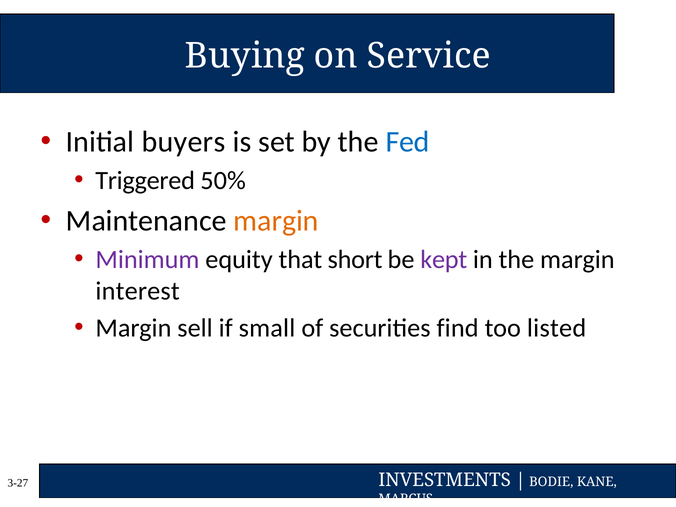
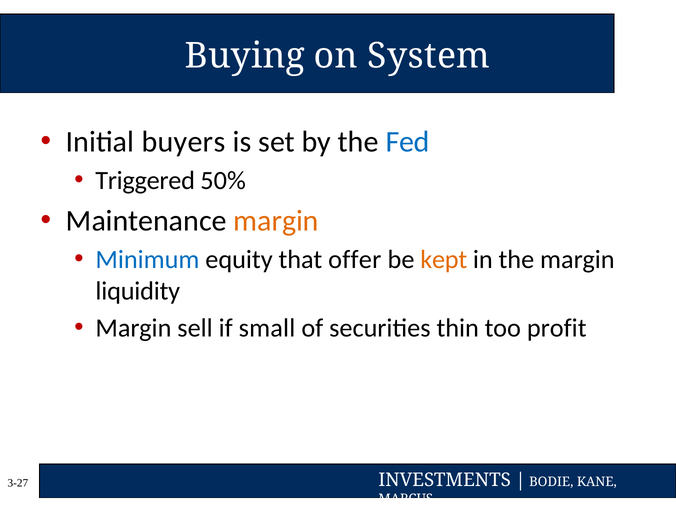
Service: Service -> System
Minimum colour: purple -> blue
short: short -> offer
kept colour: purple -> orange
interest: interest -> liquidity
find: find -> thin
listed: listed -> profit
